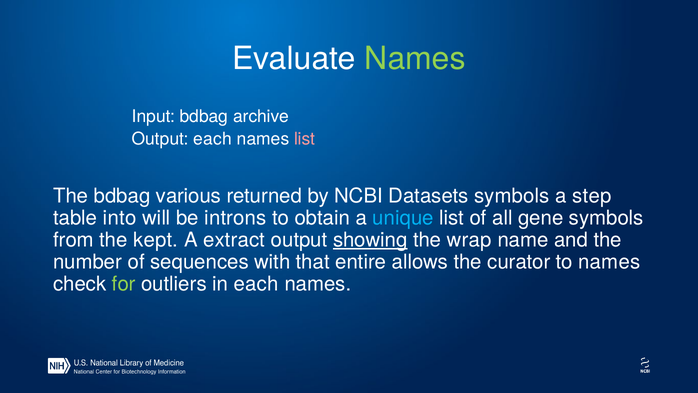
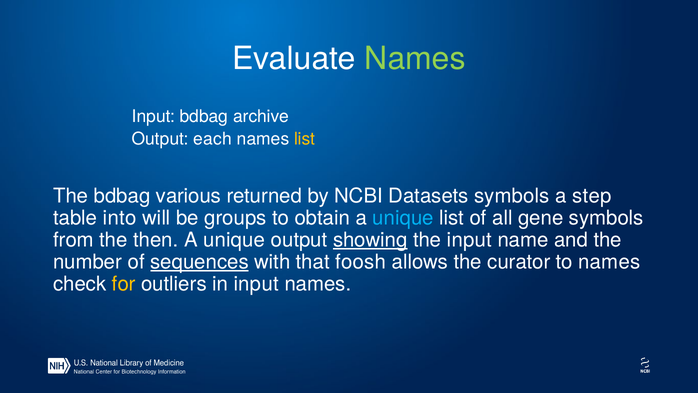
list at (305, 139) colour: pink -> yellow
introns: introns -> groups
kept: kept -> then
extract at (234, 240): extract -> unique
the wrap: wrap -> input
sequences underline: none -> present
entire: entire -> foosh
for colour: light green -> yellow
in each: each -> input
